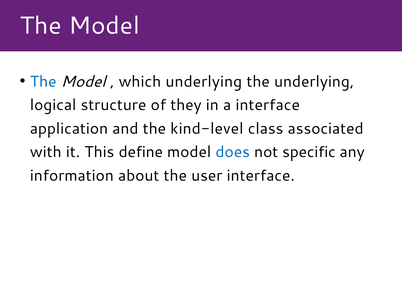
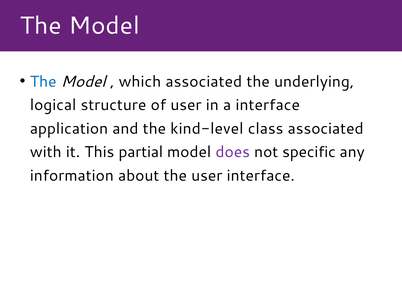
which underlying: underlying -> associated
of they: they -> user
define: define -> partial
does colour: blue -> purple
